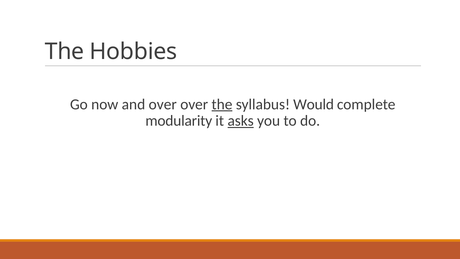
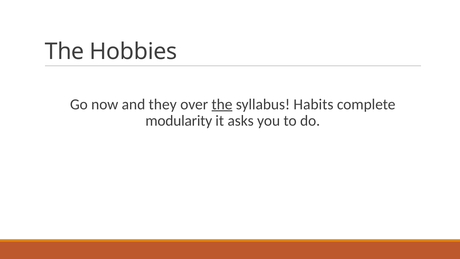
and over: over -> they
Would: Would -> Habits
asks underline: present -> none
